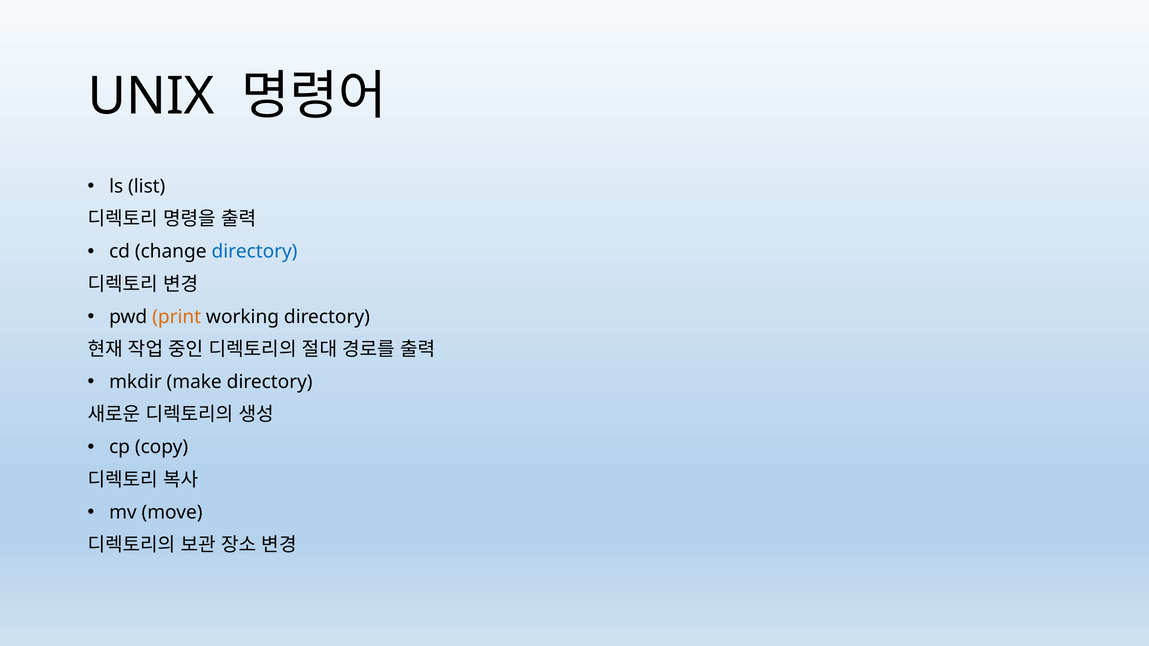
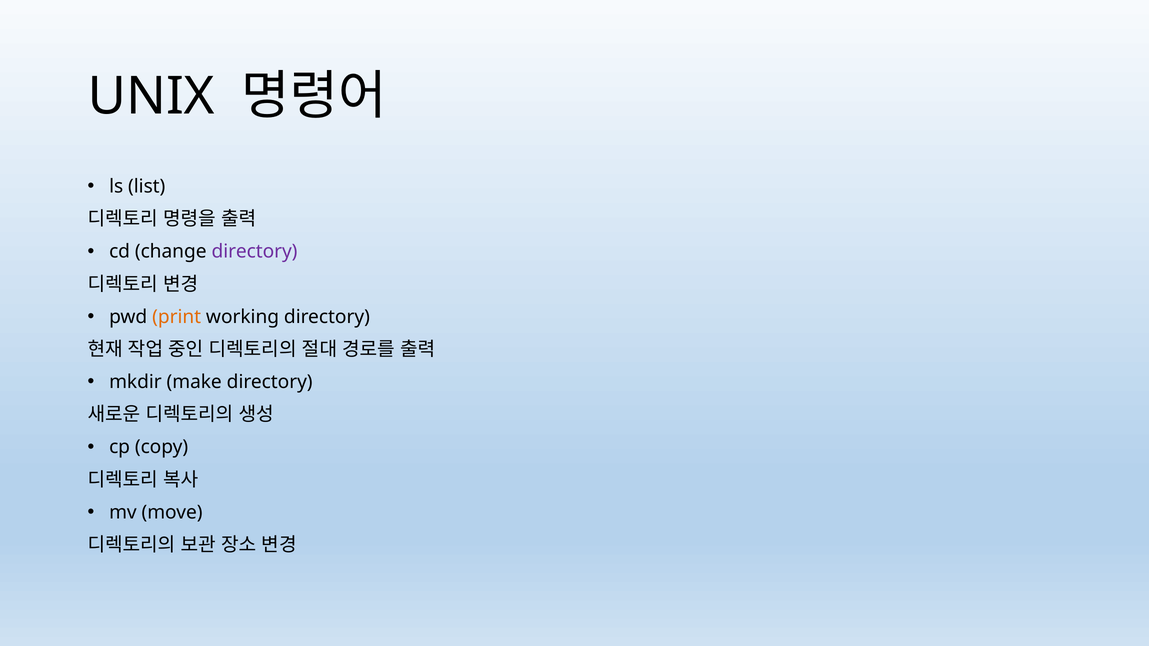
directory at (255, 252) colour: blue -> purple
